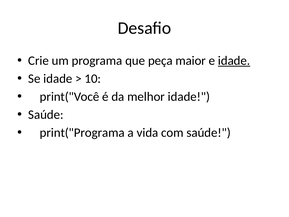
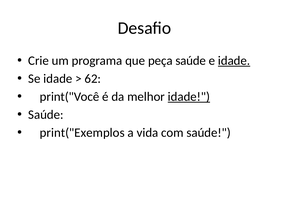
peça maior: maior -> saúde
10: 10 -> 62
idade at (189, 97) underline: none -> present
print("Programa: print("Programa -> print("Exemplos
